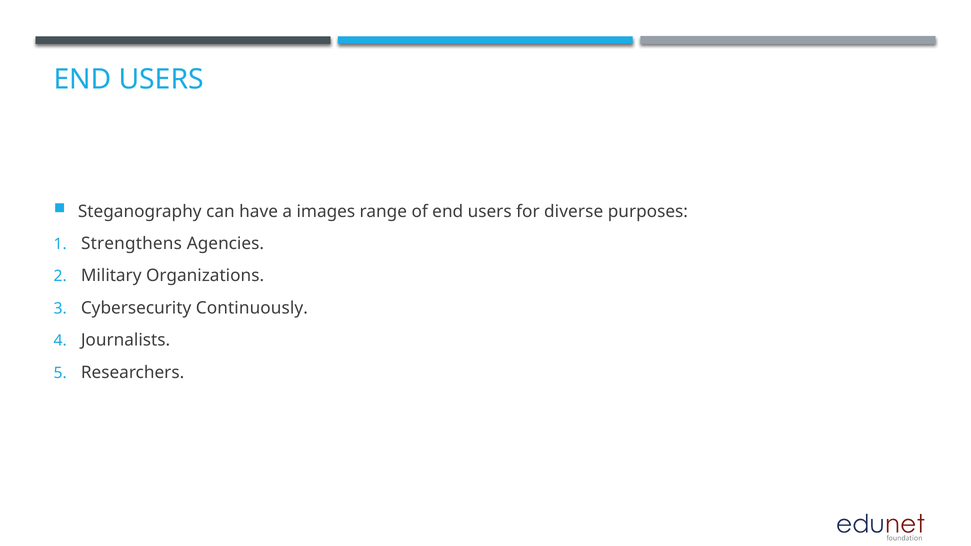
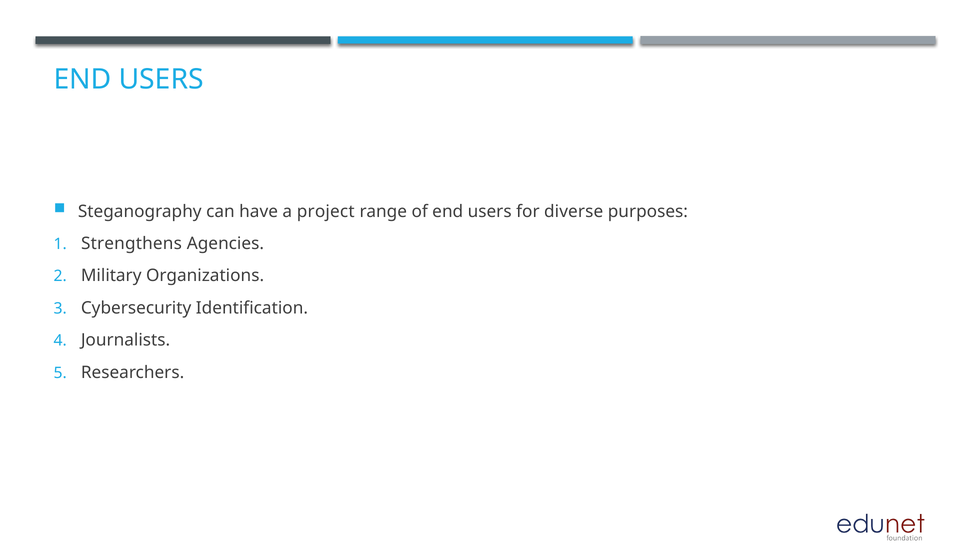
images: images -> project
Continuously: Continuously -> Identification
